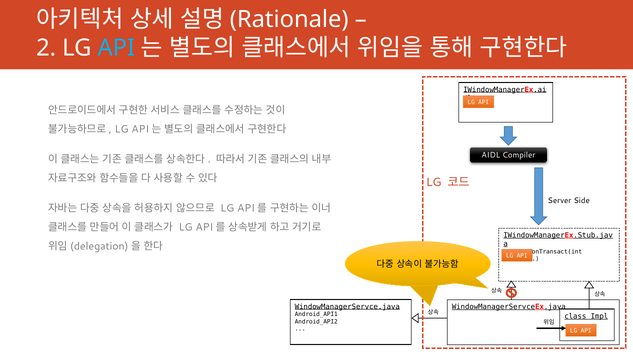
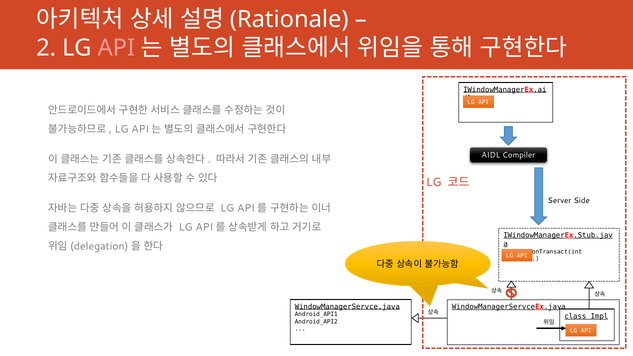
API at (116, 48) colour: light blue -> pink
